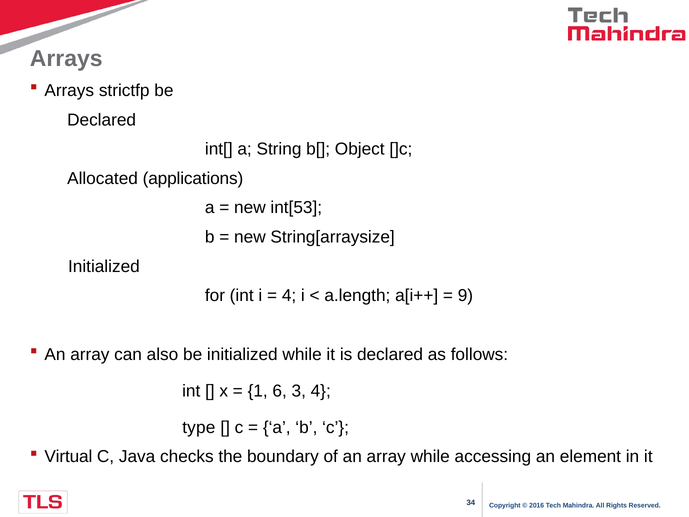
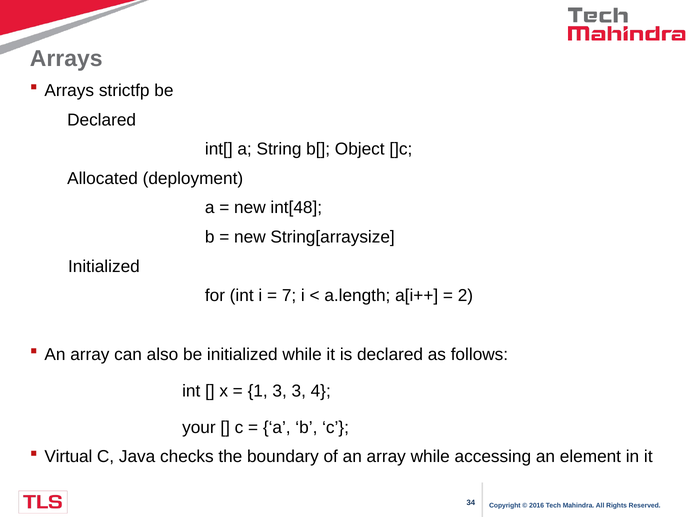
applications: applications -> deployment
int[53: int[53 -> int[48
4 at (289, 296): 4 -> 7
9: 9 -> 2
1 6: 6 -> 3
type: type -> your
